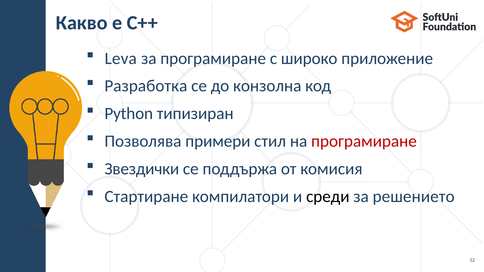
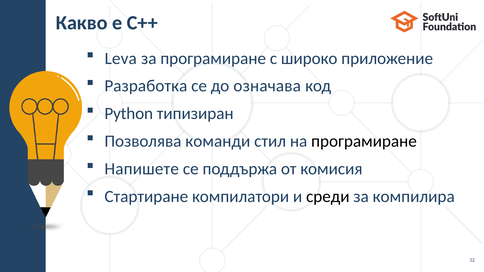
конзолна: конзолна -> означава
примери: примери -> команди
програмиране at (364, 141) colour: red -> black
Звездички: Звездички -> Напишете
решението: решението -> компилира
